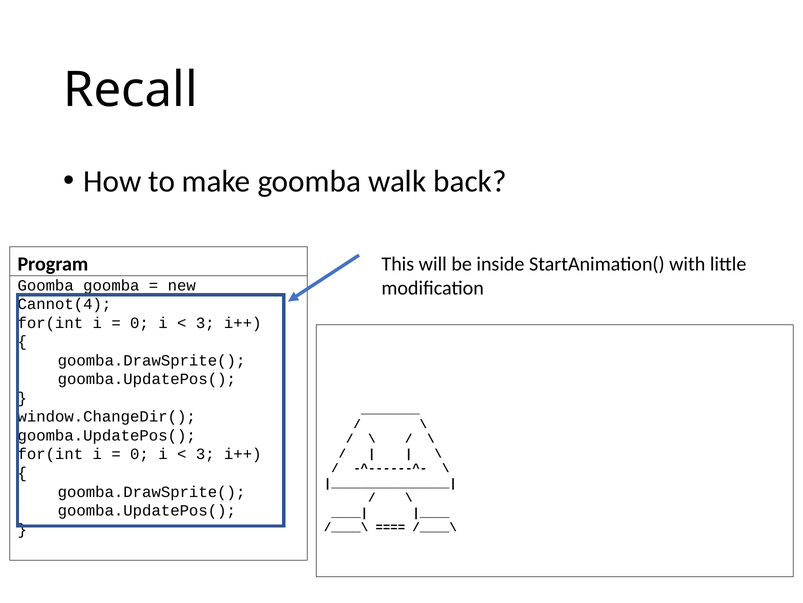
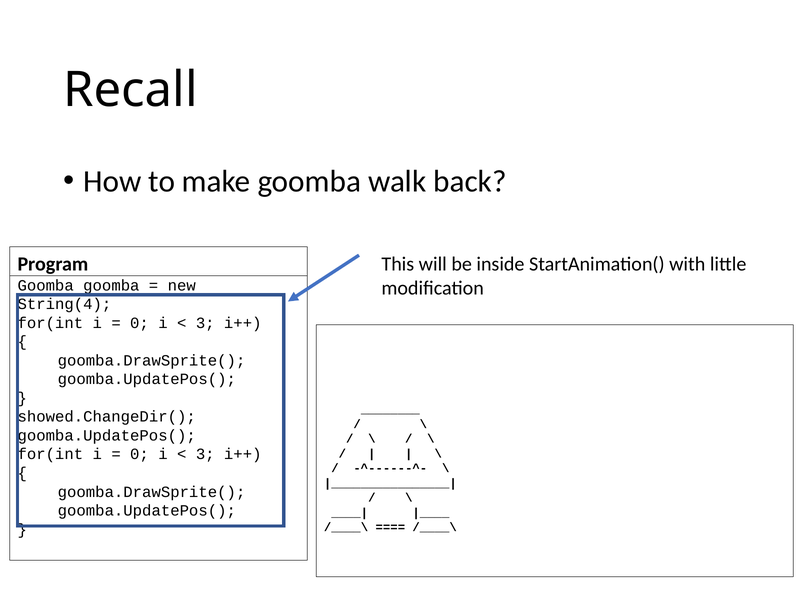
Cannot(4: Cannot(4 -> String(4
window.ChangeDir(: window.ChangeDir( -> showed.ChangeDir(
